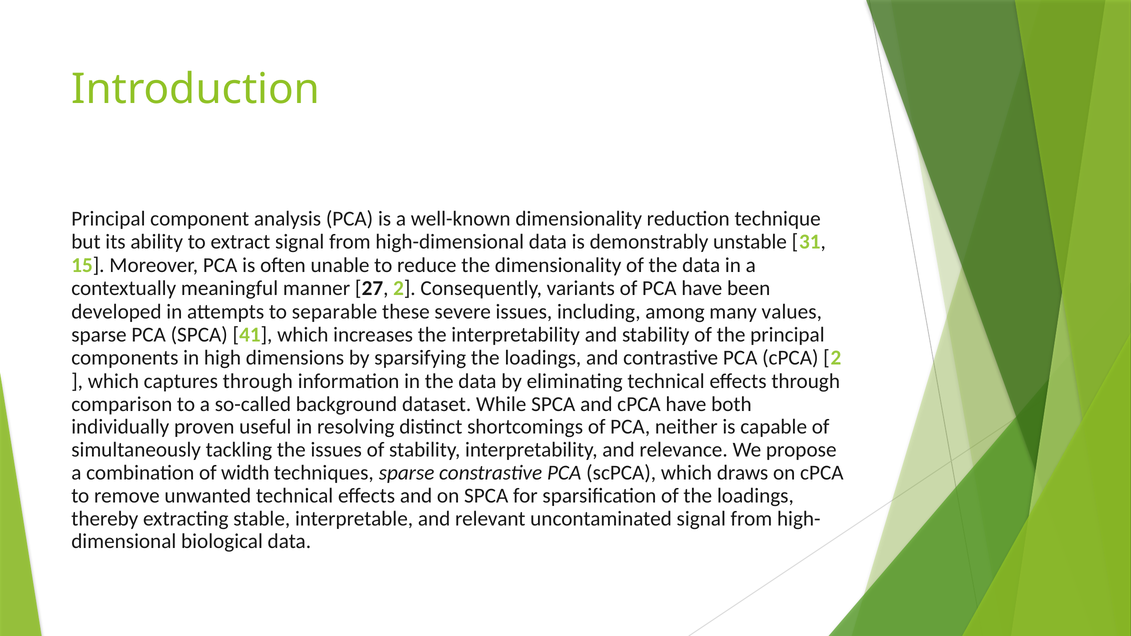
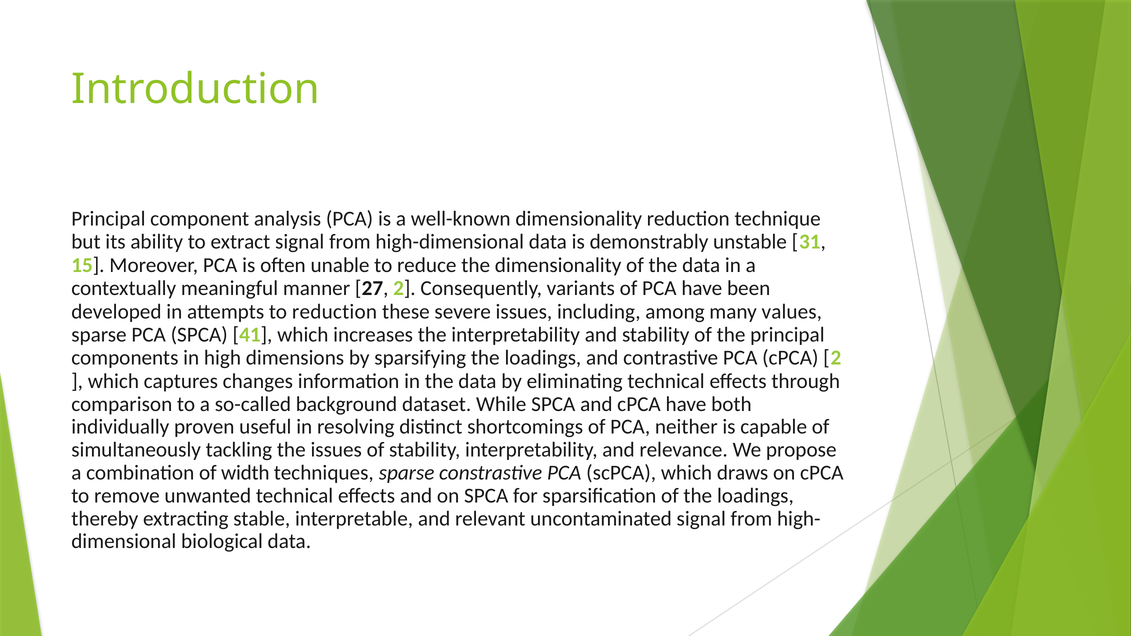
to separable: separable -> reduction
captures through: through -> changes
